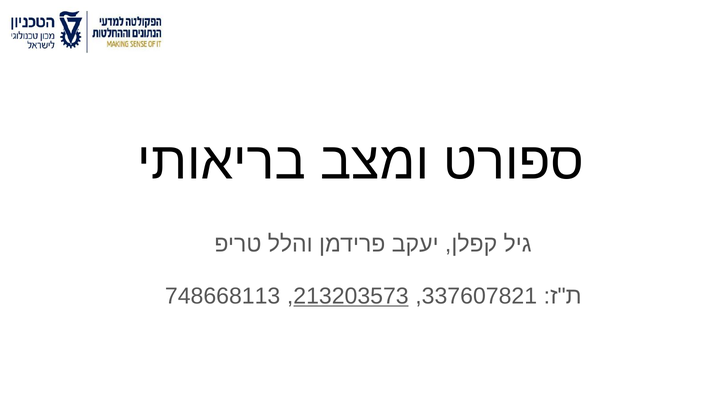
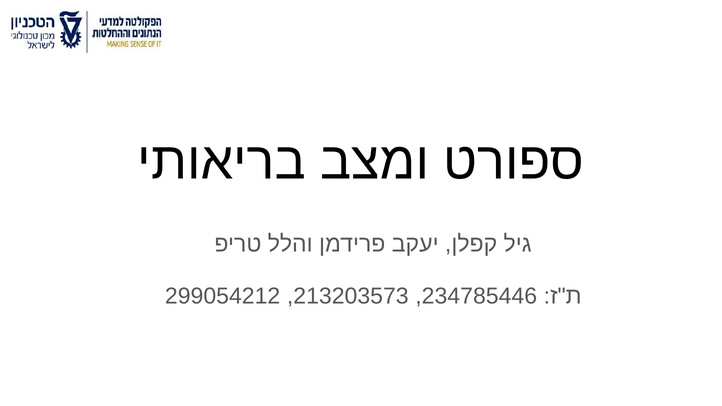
748668113: 748668113 -> 299054212
213203573 underline: present -> none
337607821: 337607821 -> 234785446
